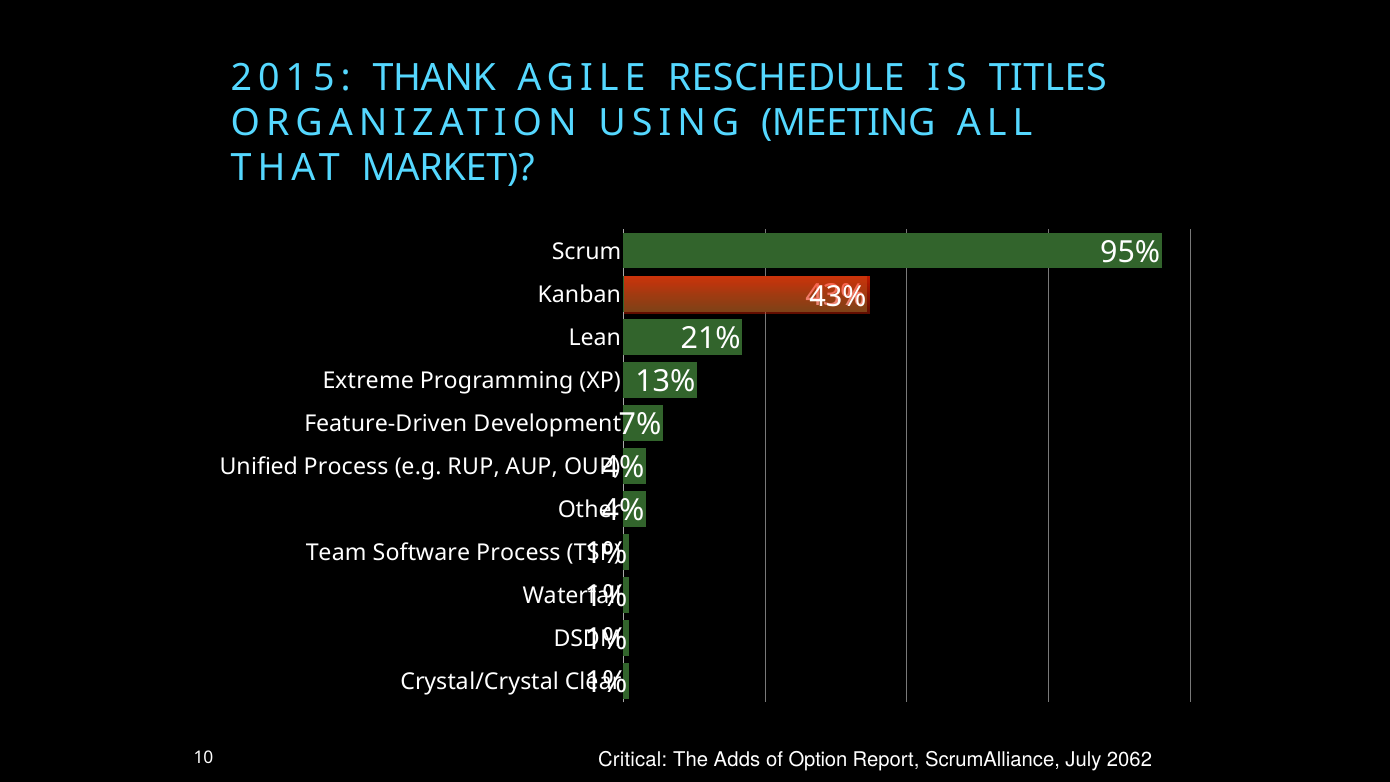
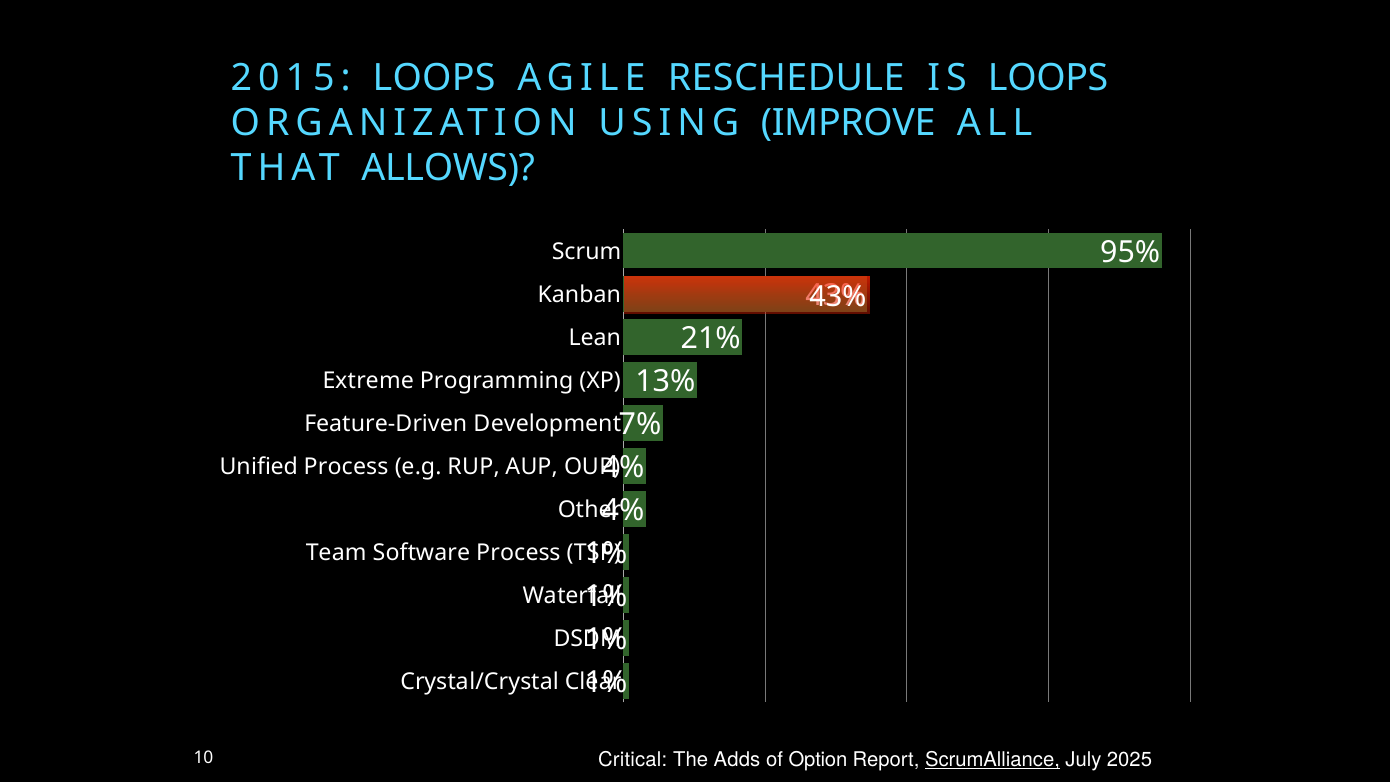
2015 THANK: THANK -> LOOPS
IS TITLES: TITLES -> LOOPS
MEETING: MEETING -> IMPROVE
MARKET: MARKET -> ALLOWS
ScrumAlliance underline: none -> present
2062: 2062 -> 2025
